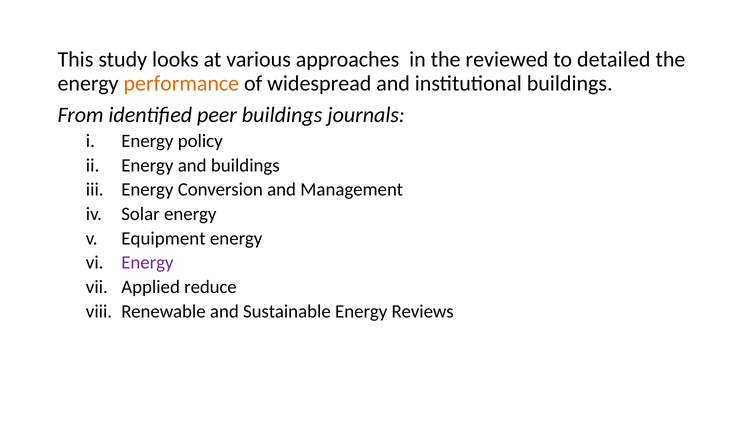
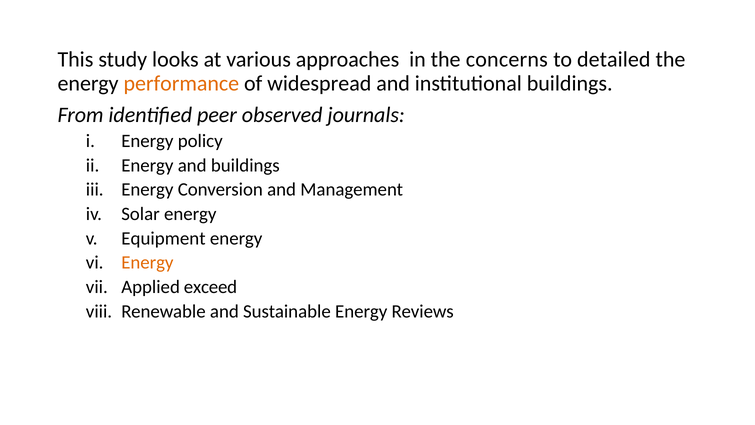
reviewed: reviewed -> concerns
peer buildings: buildings -> observed
Energy at (147, 262) colour: purple -> orange
reduce: reduce -> exceed
